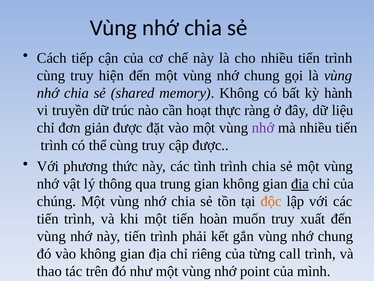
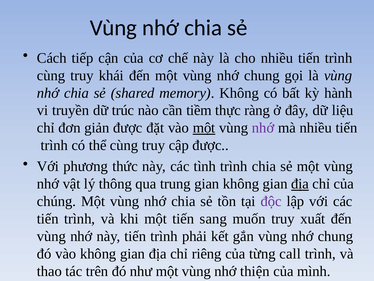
hiện: hiện -> khái
hoạt: hoạt -> tiềm
một at (204, 128) underline: none -> present
độc colour: orange -> purple
hoàn: hoàn -> sang
point: point -> thiện
